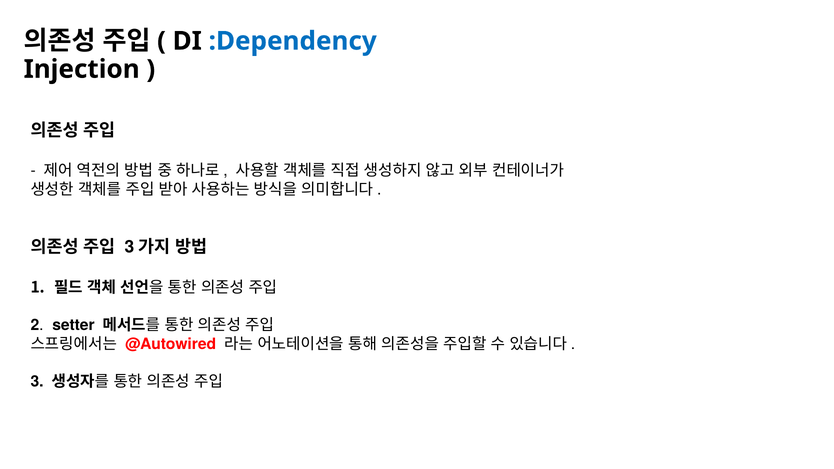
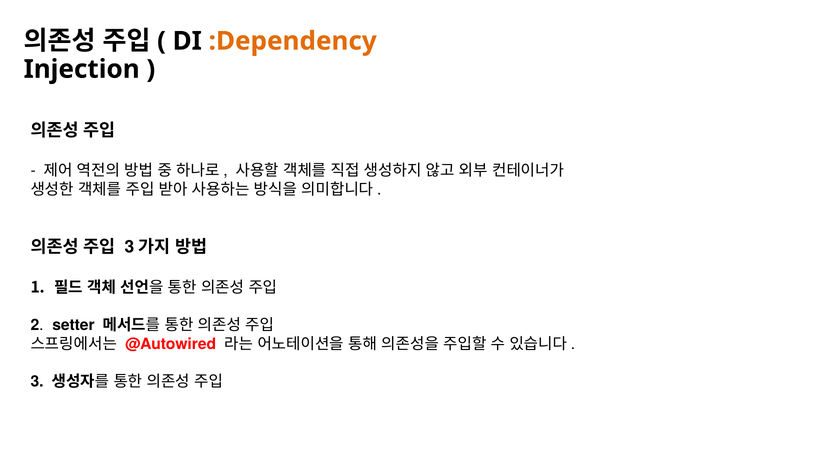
:Dependency colour: blue -> orange
